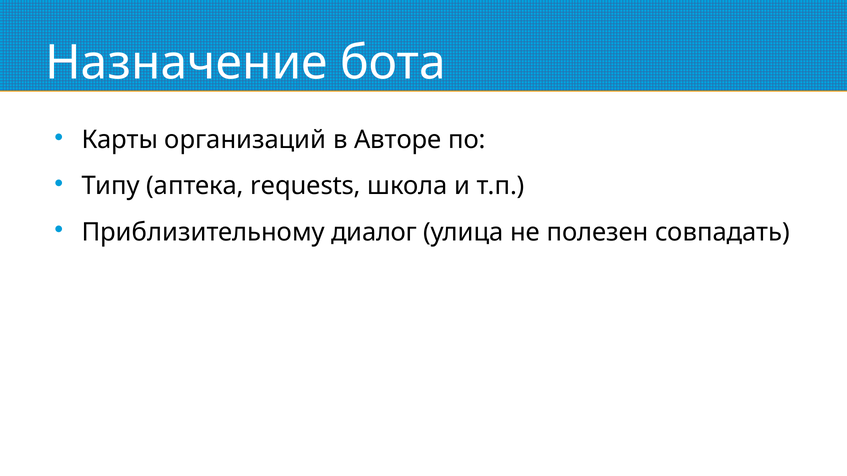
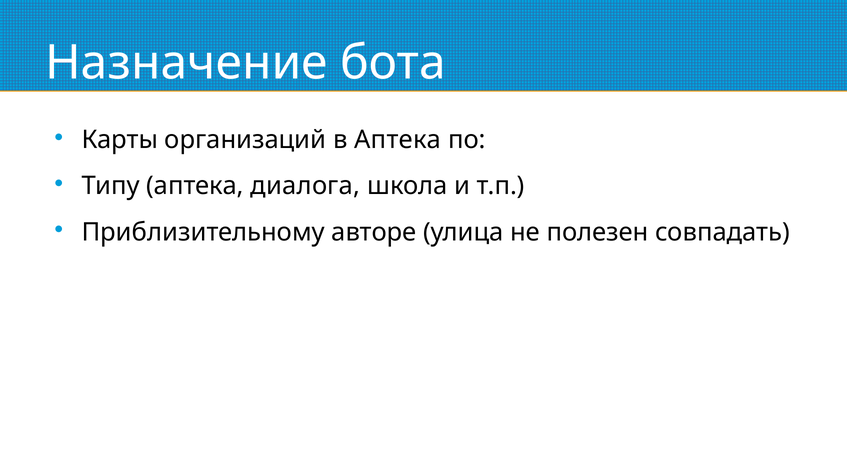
в Авторе: Авторе -> Аптека
requests: requests -> диалога
диалог: диалог -> авторе
